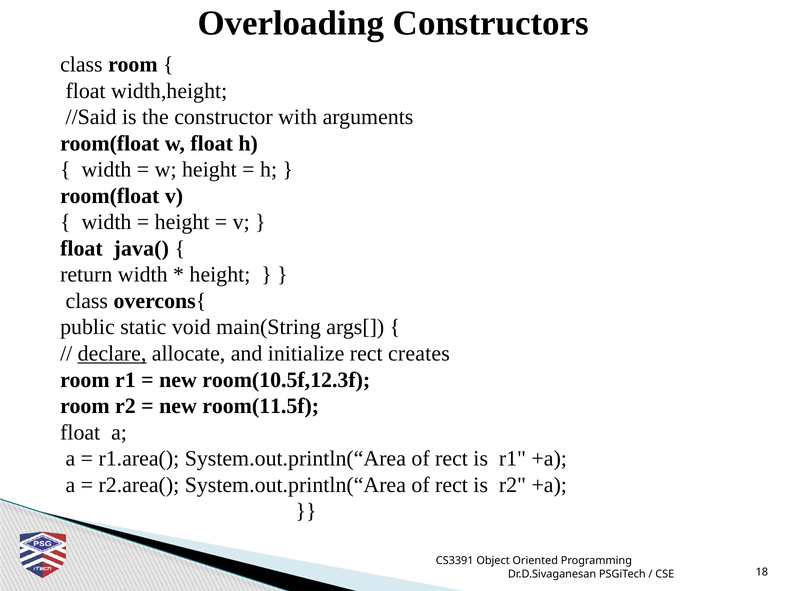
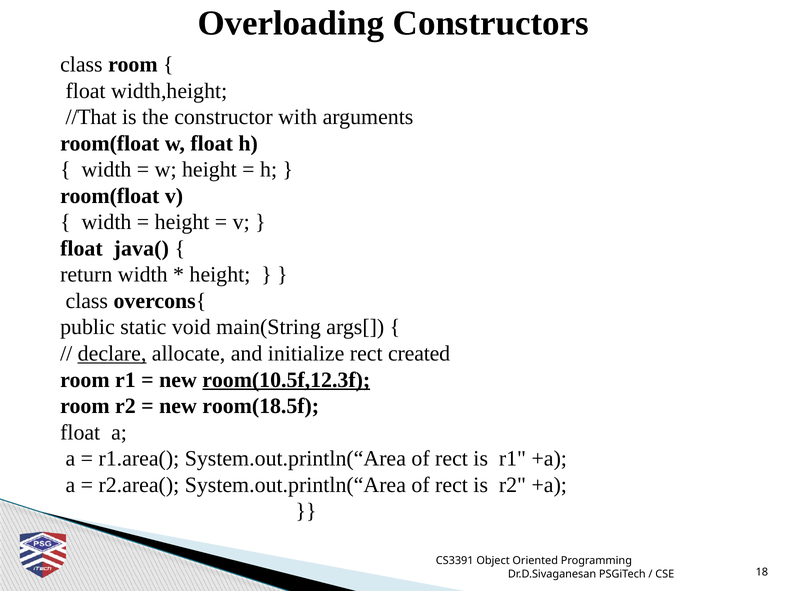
//Said: //Said -> //That
creates: creates -> created
room(10.5f,12.3f underline: none -> present
room(11.5f: room(11.5f -> room(18.5f
